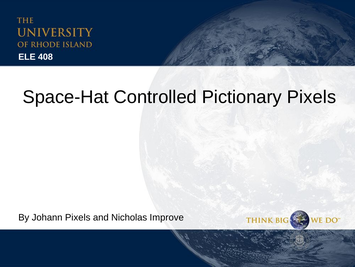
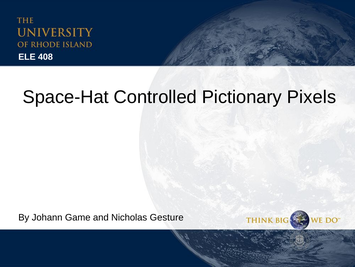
Johann Pixels: Pixels -> Game
Improve: Improve -> Gesture
